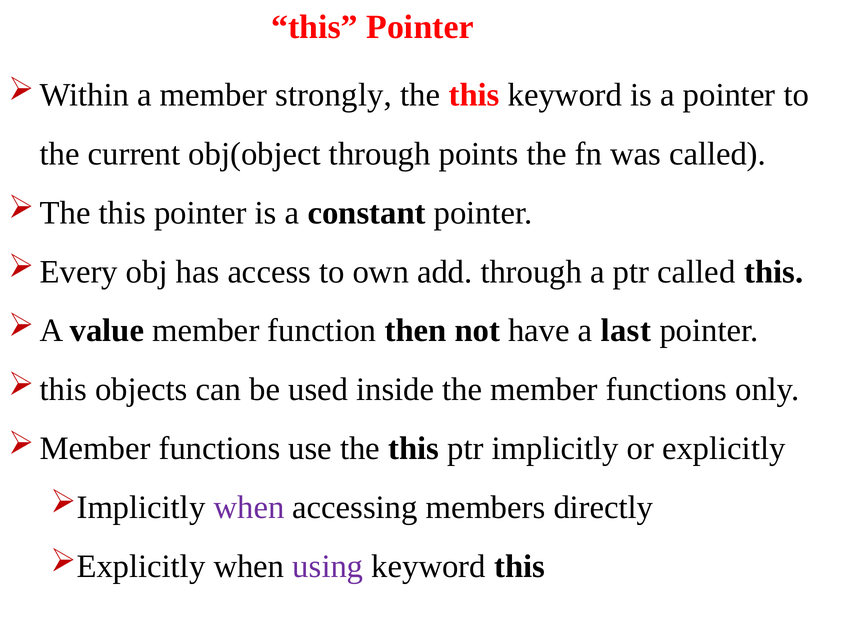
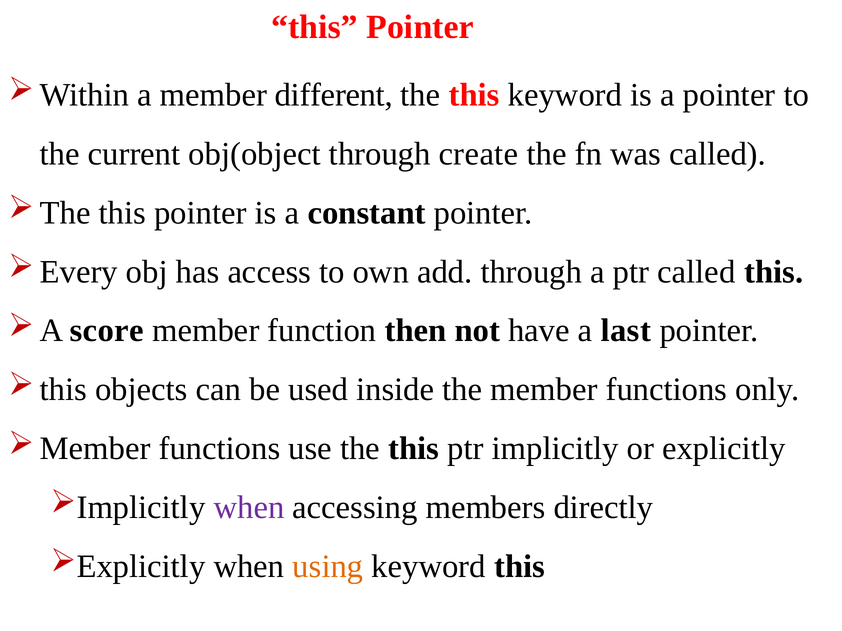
strongly: strongly -> different
points: points -> create
value: value -> score
using colour: purple -> orange
